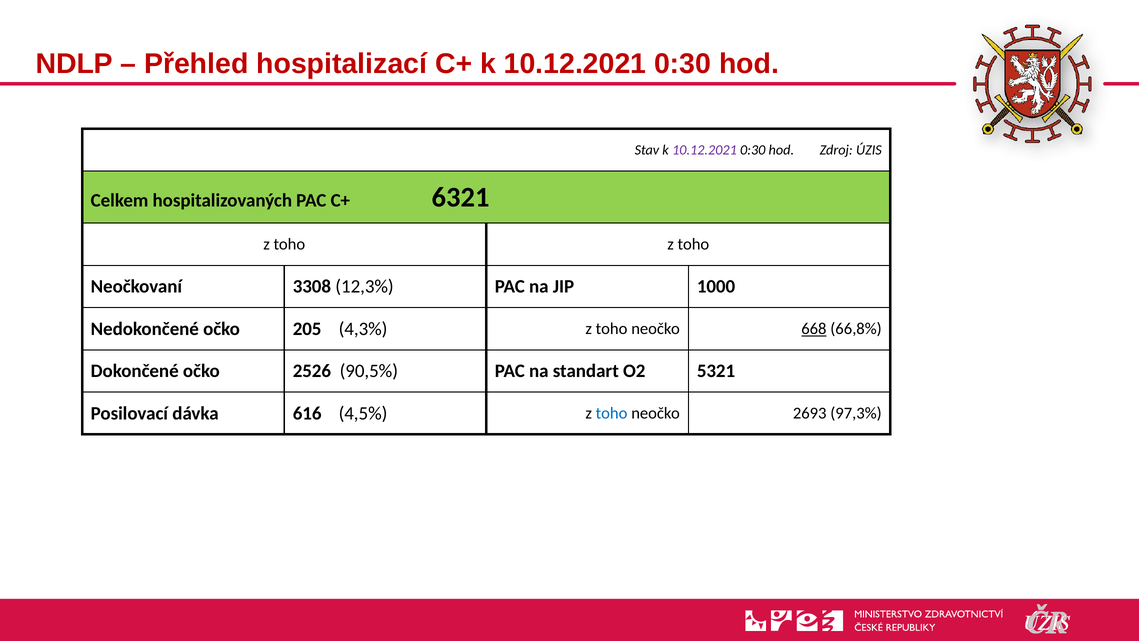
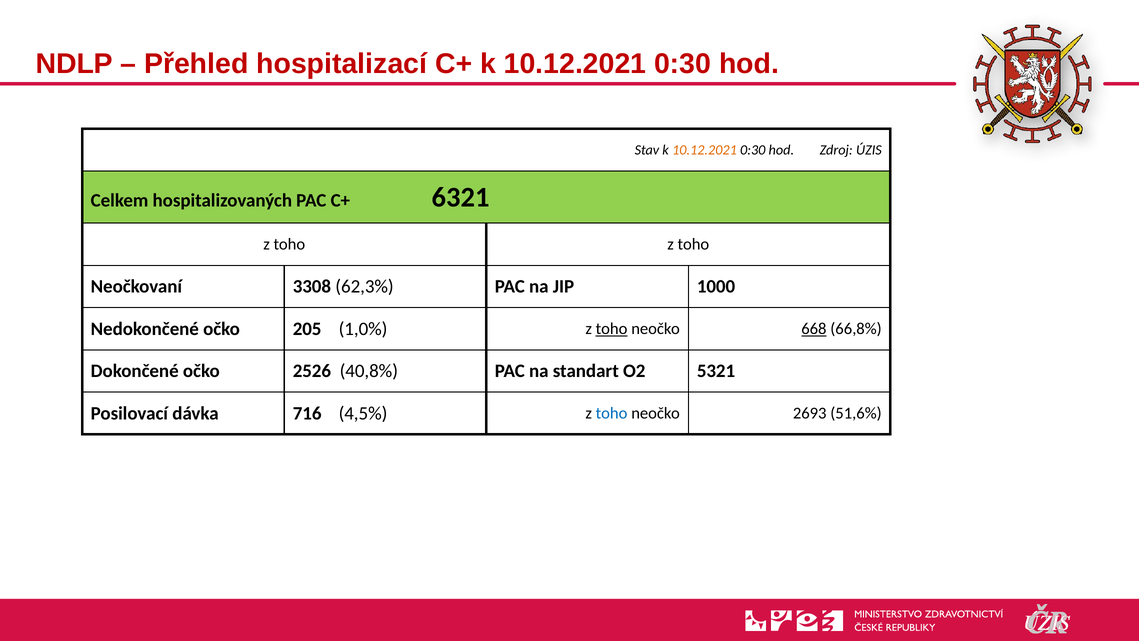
10.12.2021 at (704, 150) colour: purple -> orange
12,3%: 12,3% -> 62,3%
4,3%: 4,3% -> 1,0%
toho at (612, 329) underline: none -> present
90,5%: 90,5% -> 40,8%
616: 616 -> 716
97,3%: 97,3% -> 51,6%
